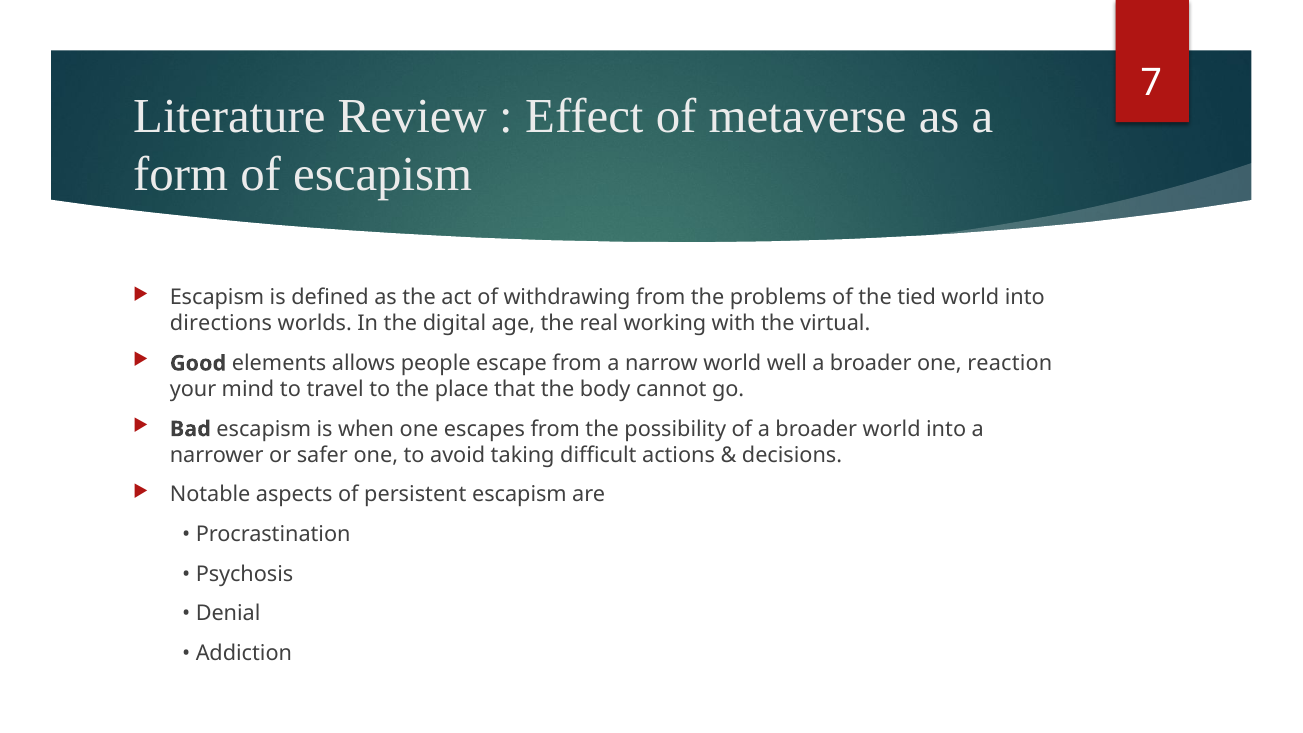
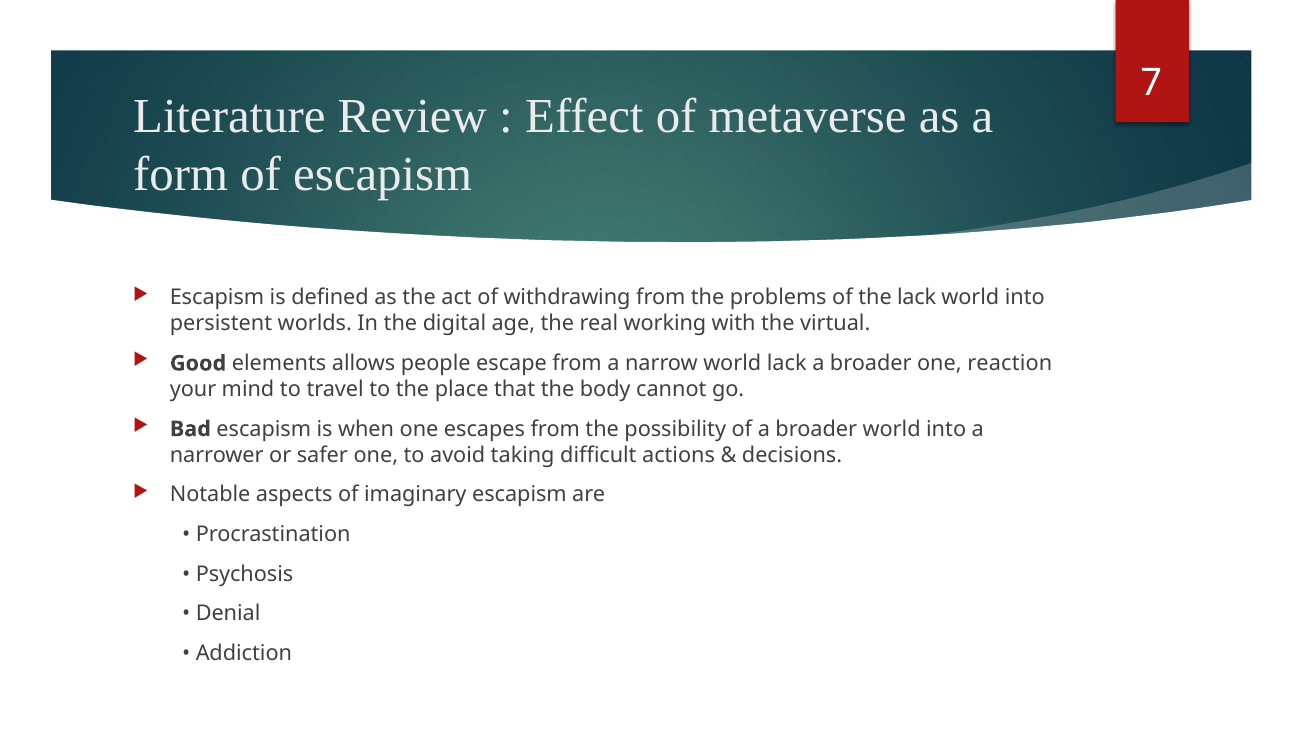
the tied: tied -> lack
directions: directions -> persistent
world well: well -> lack
persistent: persistent -> imaginary
